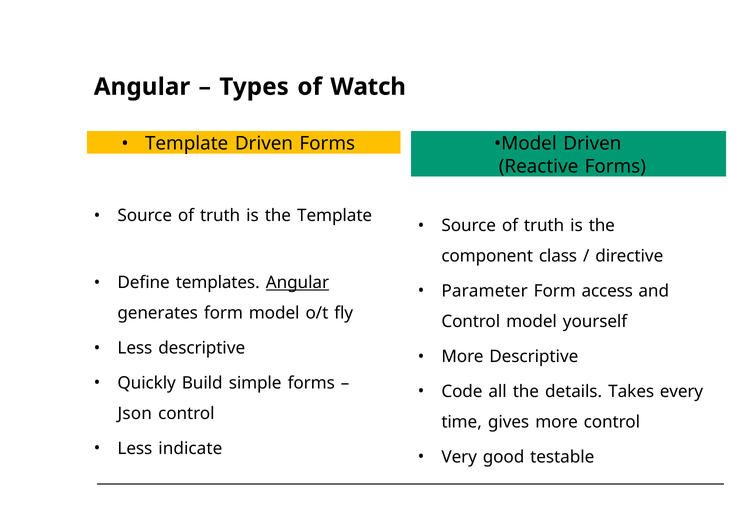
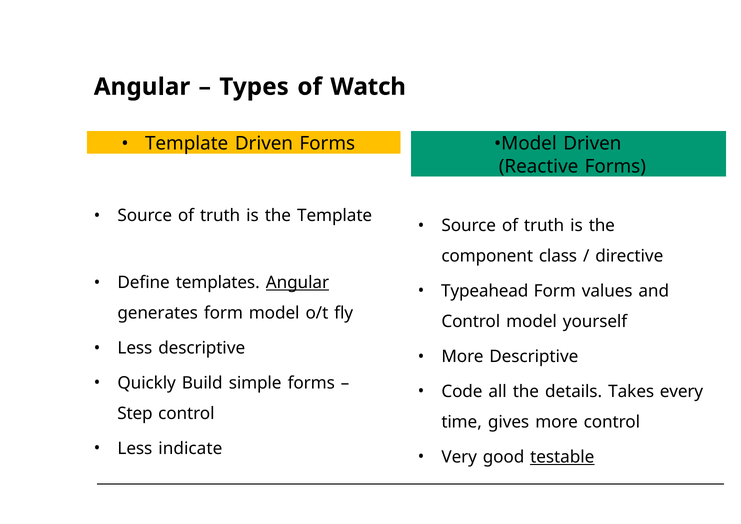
Parameter: Parameter -> Typeahead
access: access -> values
Json: Json -> Step
testable underline: none -> present
